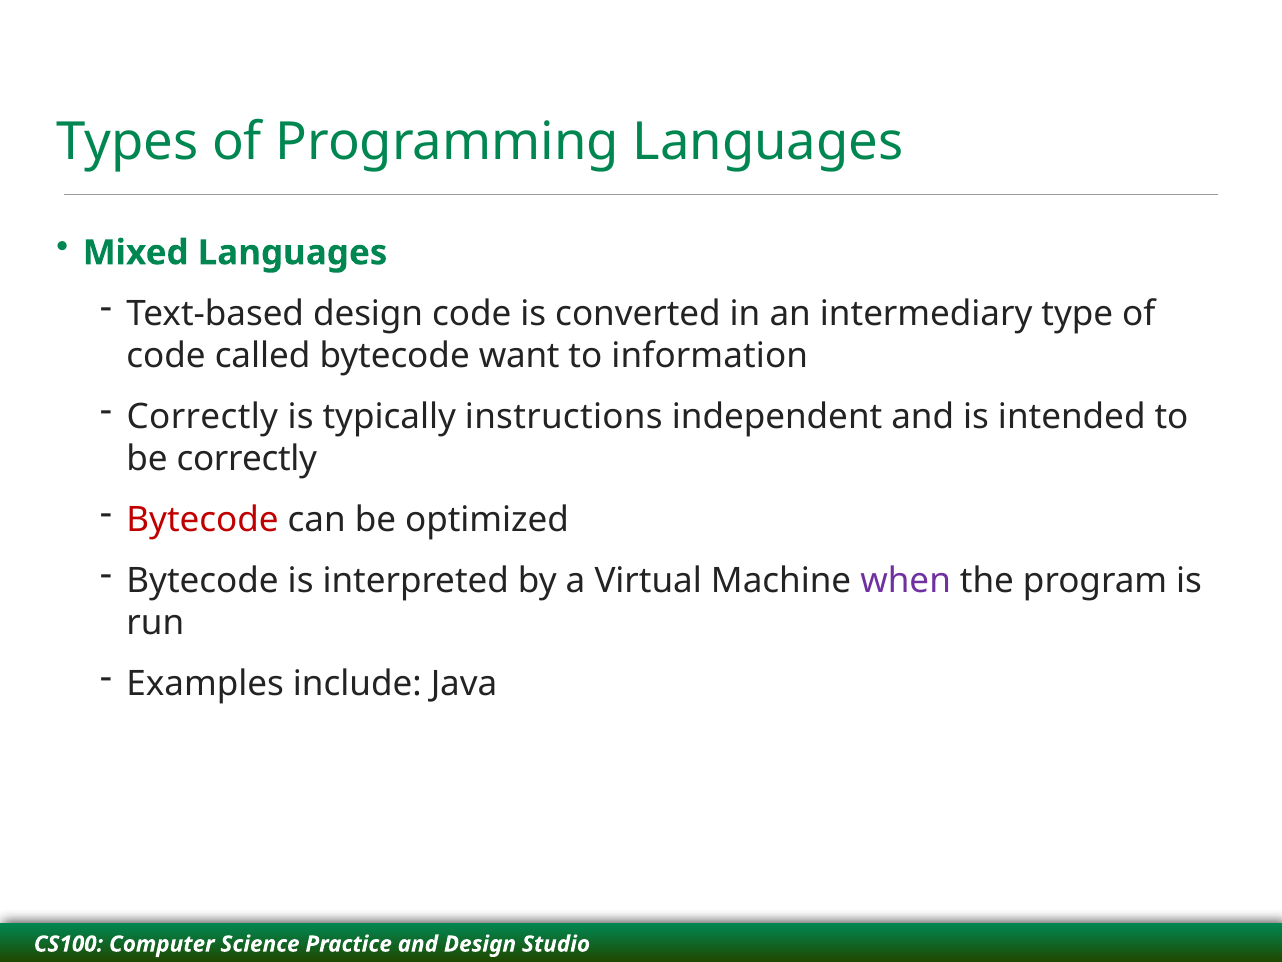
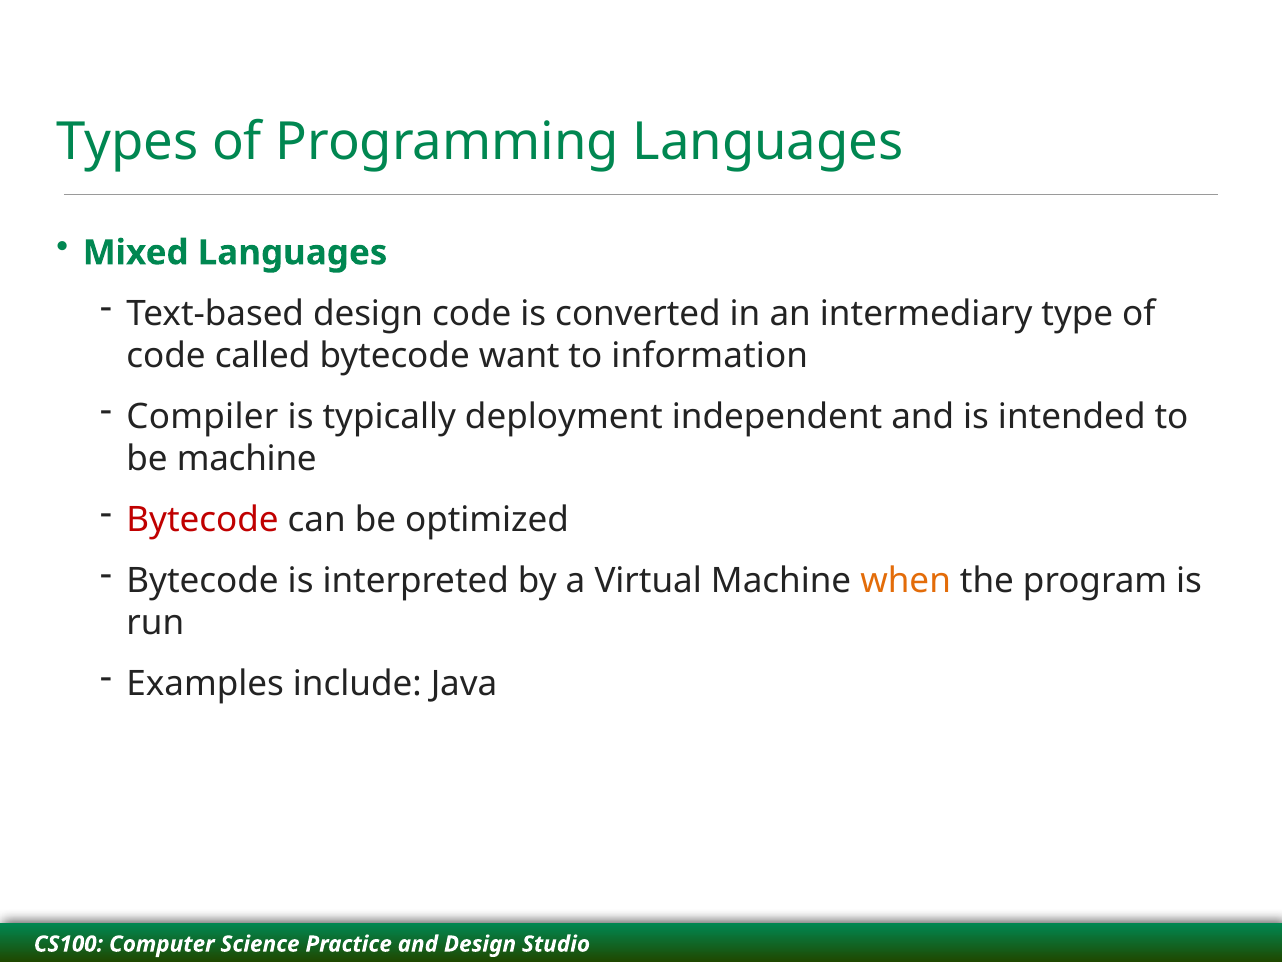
Correctly at (202, 416): Correctly -> Compiler
instructions: instructions -> deployment
be correctly: correctly -> machine
when colour: purple -> orange
